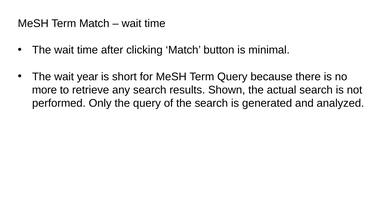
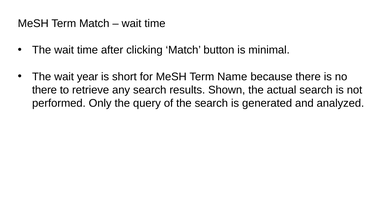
Term Query: Query -> Name
more at (44, 90): more -> there
